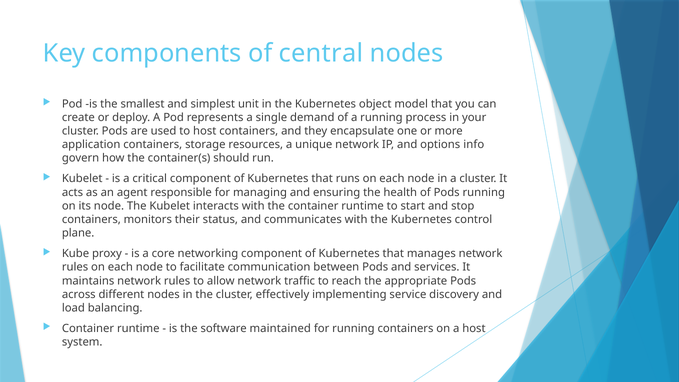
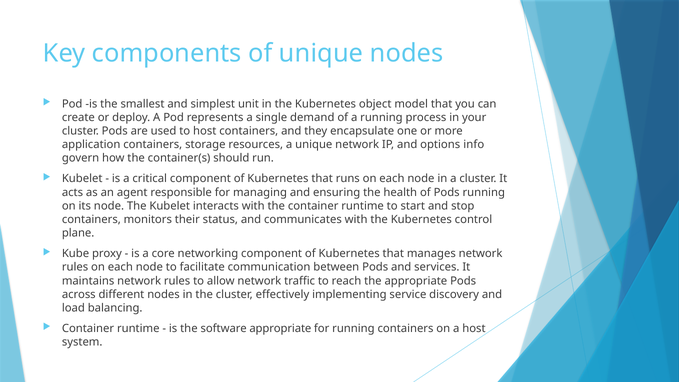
of central: central -> unique
software maintained: maintained -> appropriate
